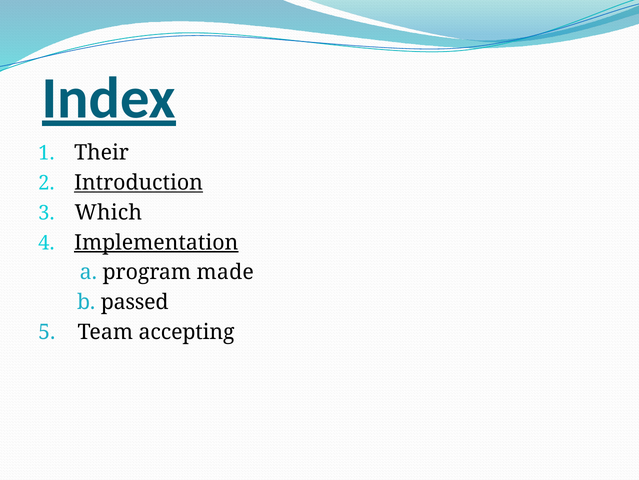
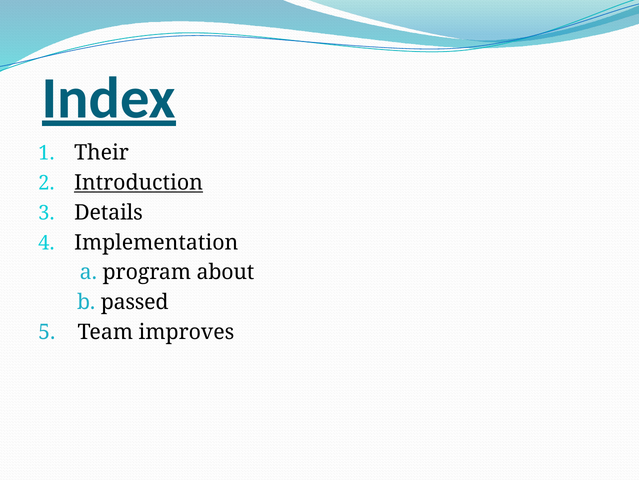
Which: Which -> Details
Implementation underline: present -> none
made: made -> about
accepting: accepting -> improves
